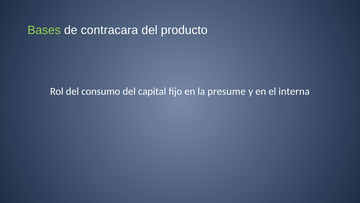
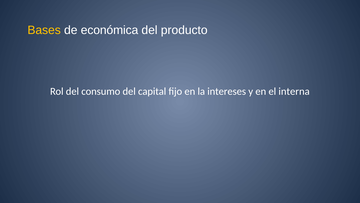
Bases colour: light green -> yellow
contracara: contracara -> económica
presume: presume -> intereses
